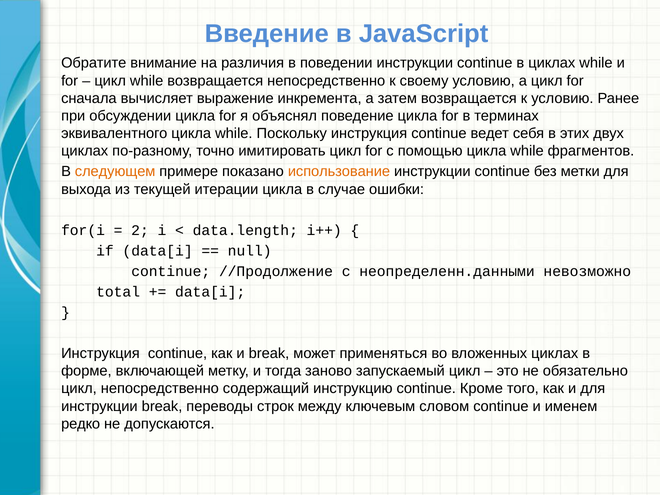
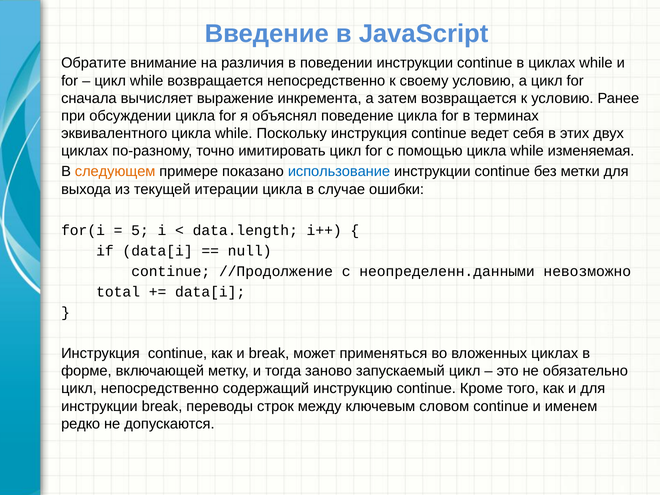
фрагментов: фрагментов -> изменяемая
использование colour: orange -> blue
2: 2 -> 5
